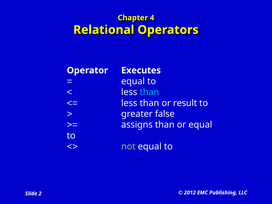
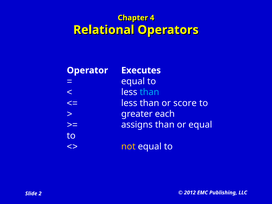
result: result -> score
false: false -> each
not colour: light green -> yellow
